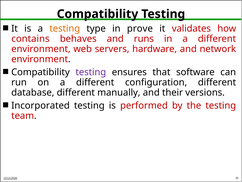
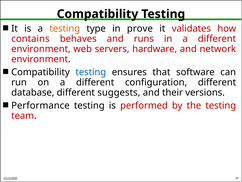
testing at (91, 72) colour: purple -> blue
manually: manually -> suggests
Incorporated: Incorporated -> Performance
